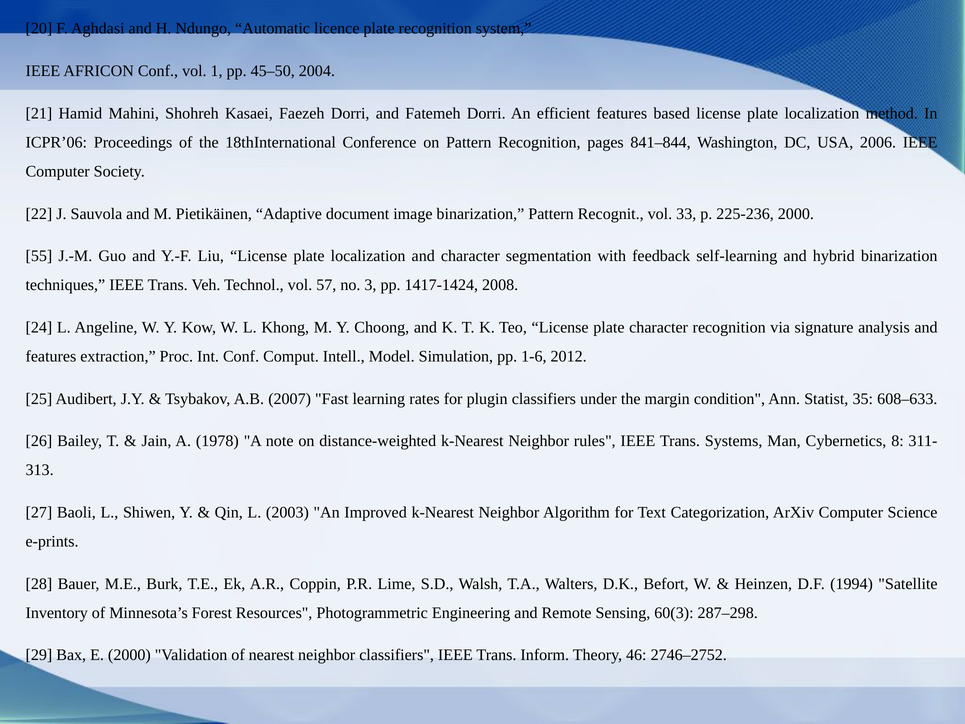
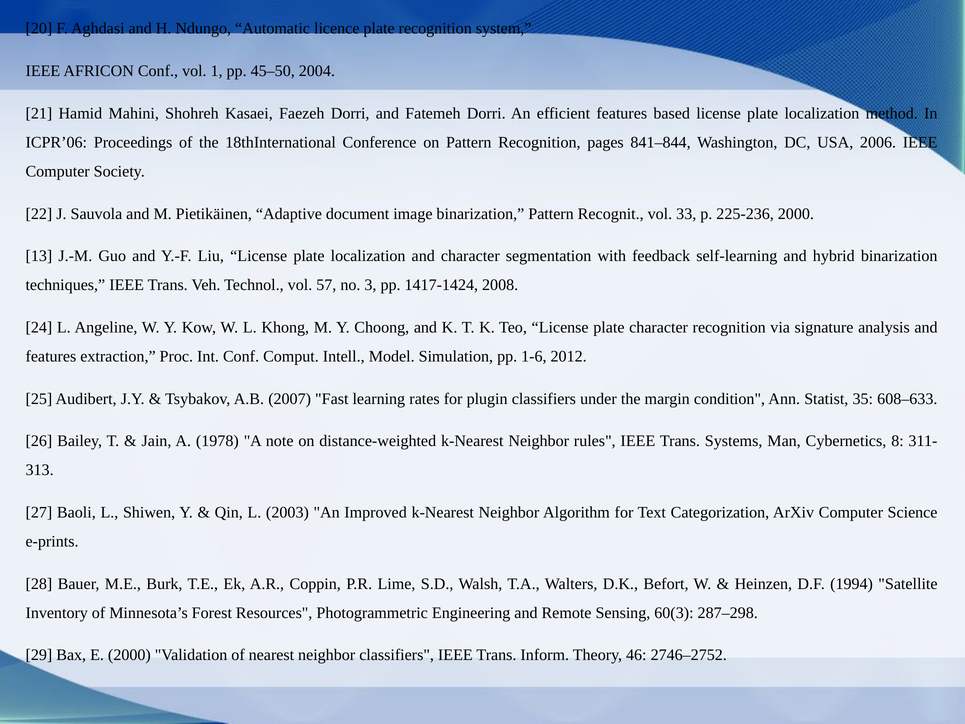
55: 55 -> 13
